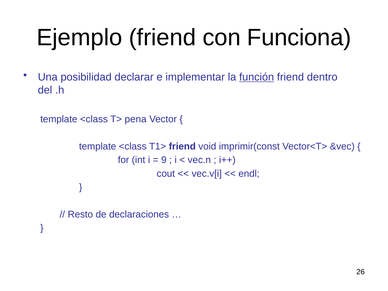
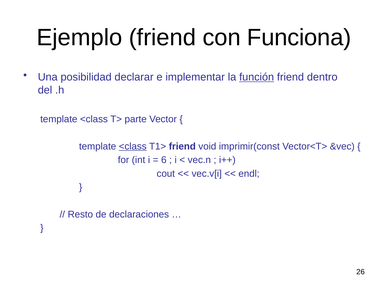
pena: pena -> parte
<class at (133, 146) underline: none -> present
9: 9 -> 6
